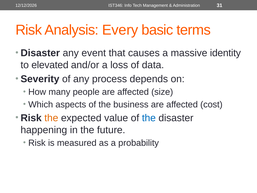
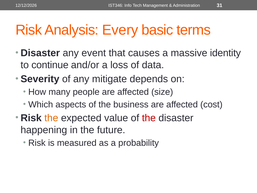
elevated: elevated -> continue
process: process -> mitigate
the at (149, 118) colour: blue -> red
